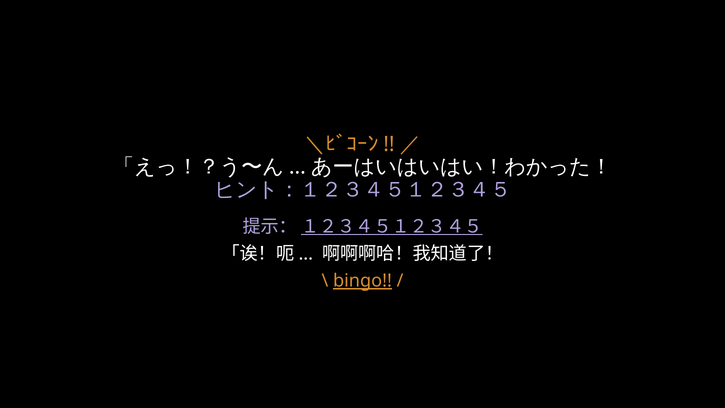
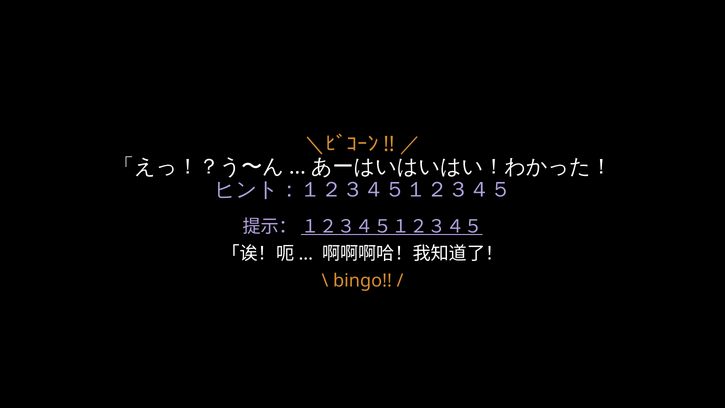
bingo underline: present -> none
